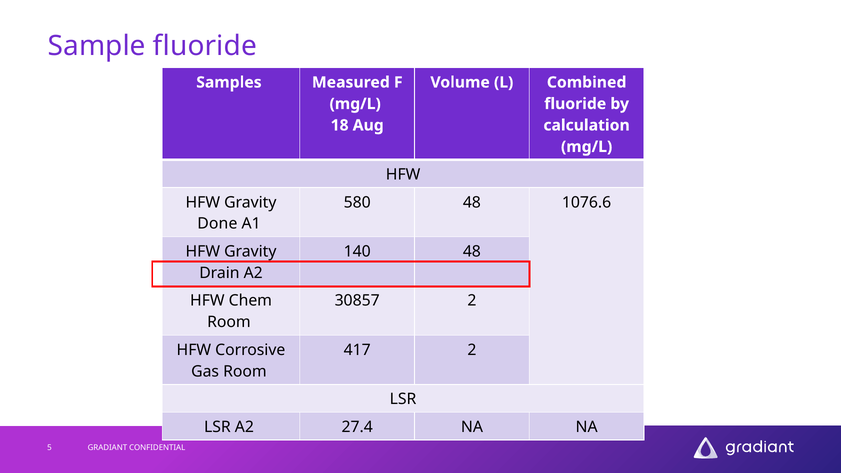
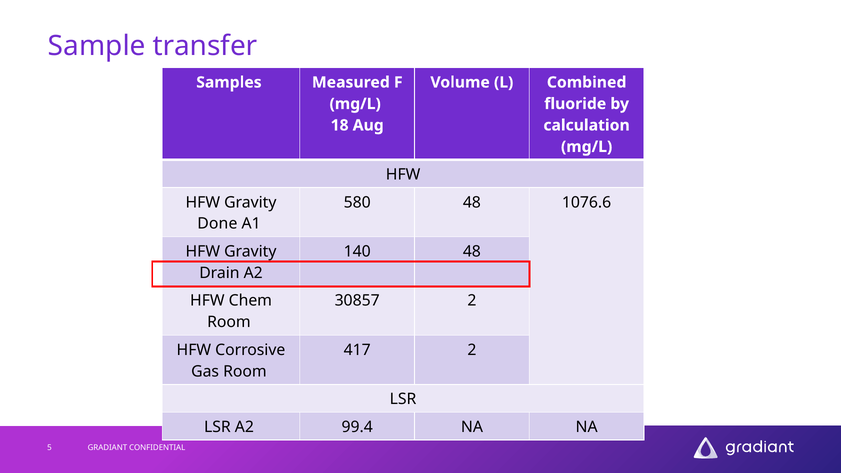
Sample fluoride: fluoride -> transfer
27.4: 27.4 -> 99.4
